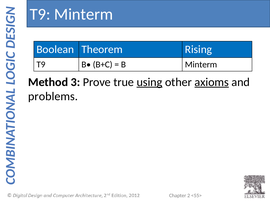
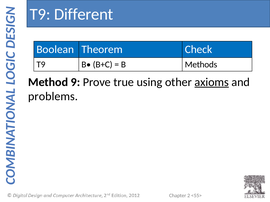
T9 Minterm: Minterm -> Different
Rising: Rising -> Check
B Minterm: Minterm -> Methods
3: 3 -> 9
using underline: present -> none
